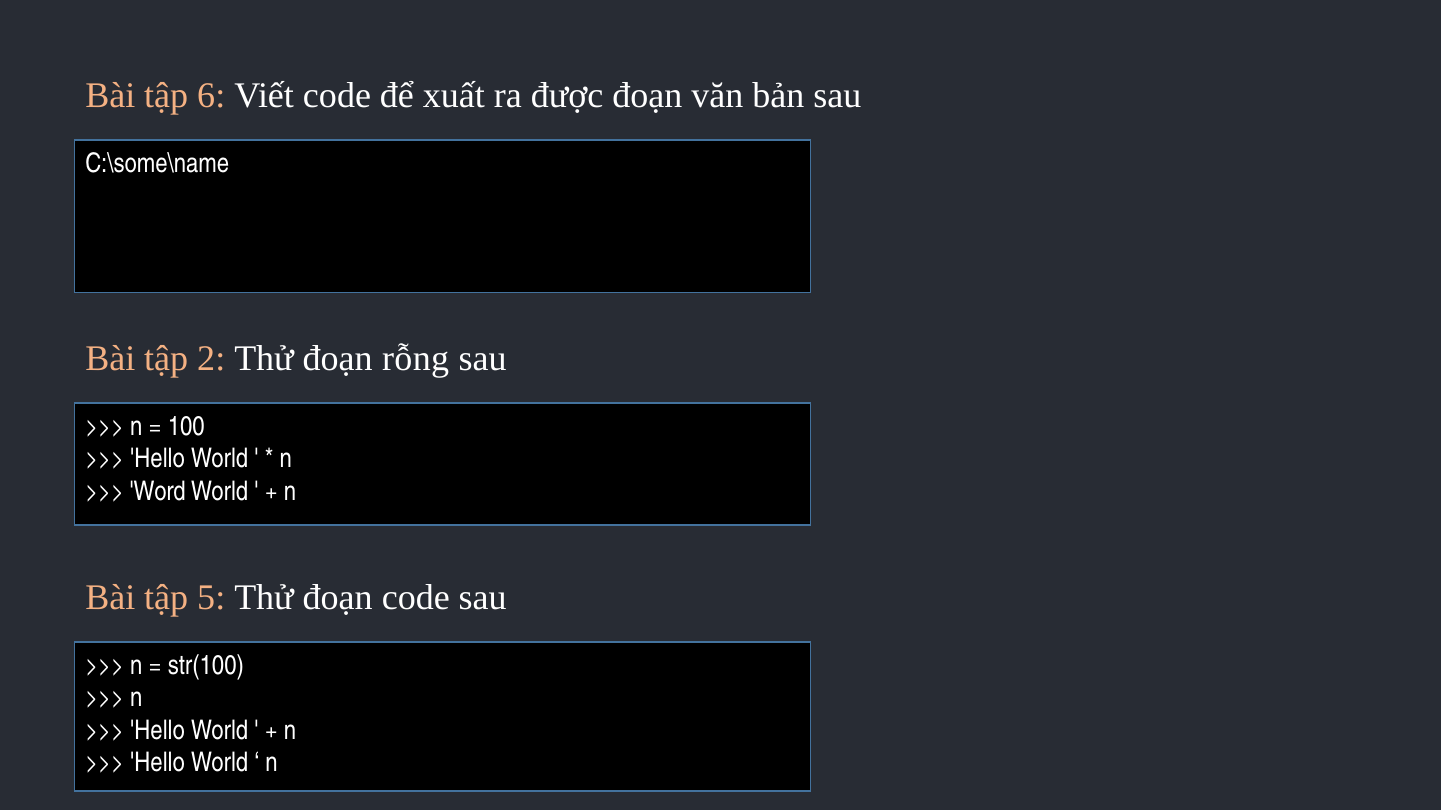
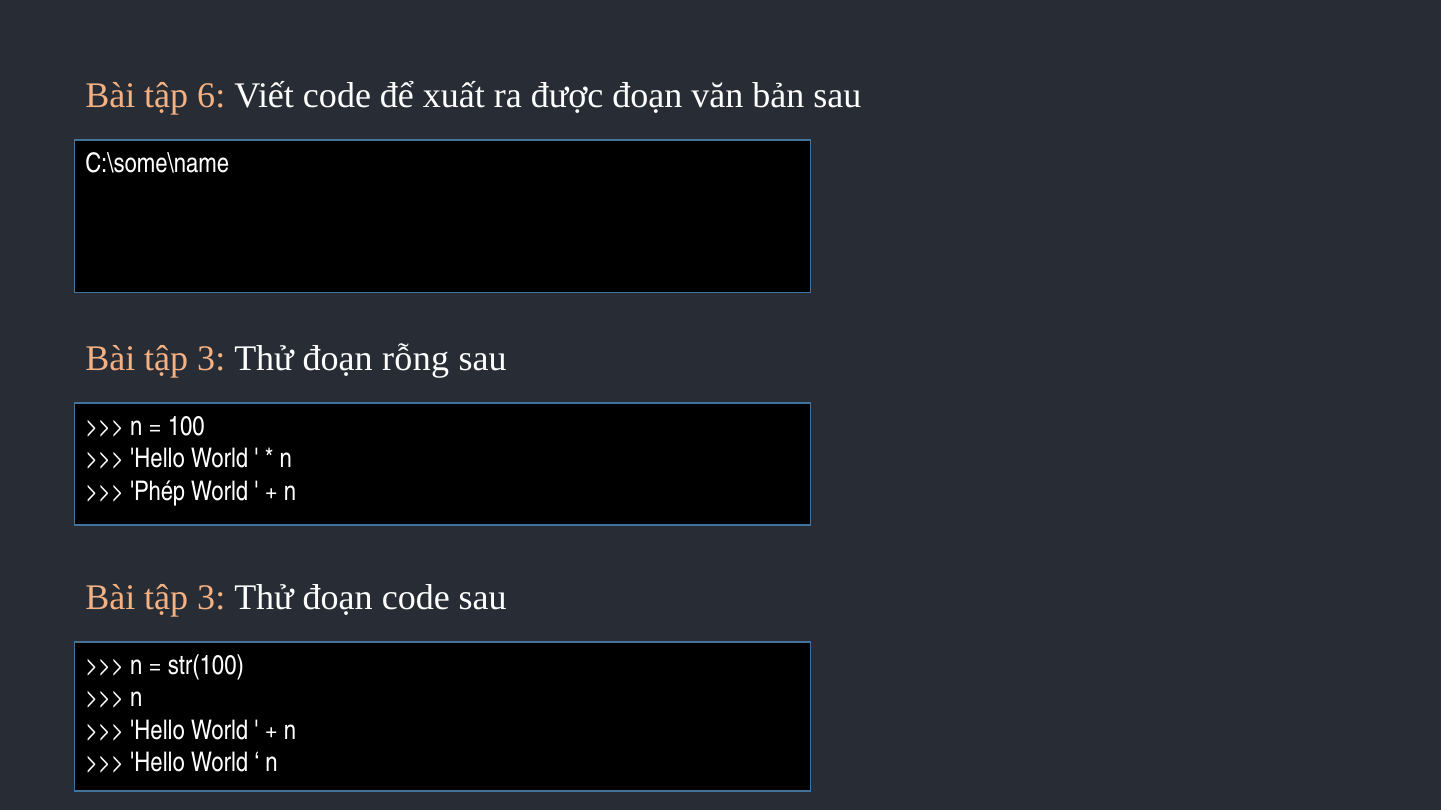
2 at (211, 359): 2 -> 3
Word: Word -> Phép
5 at (211, 598): 5 -> 3
